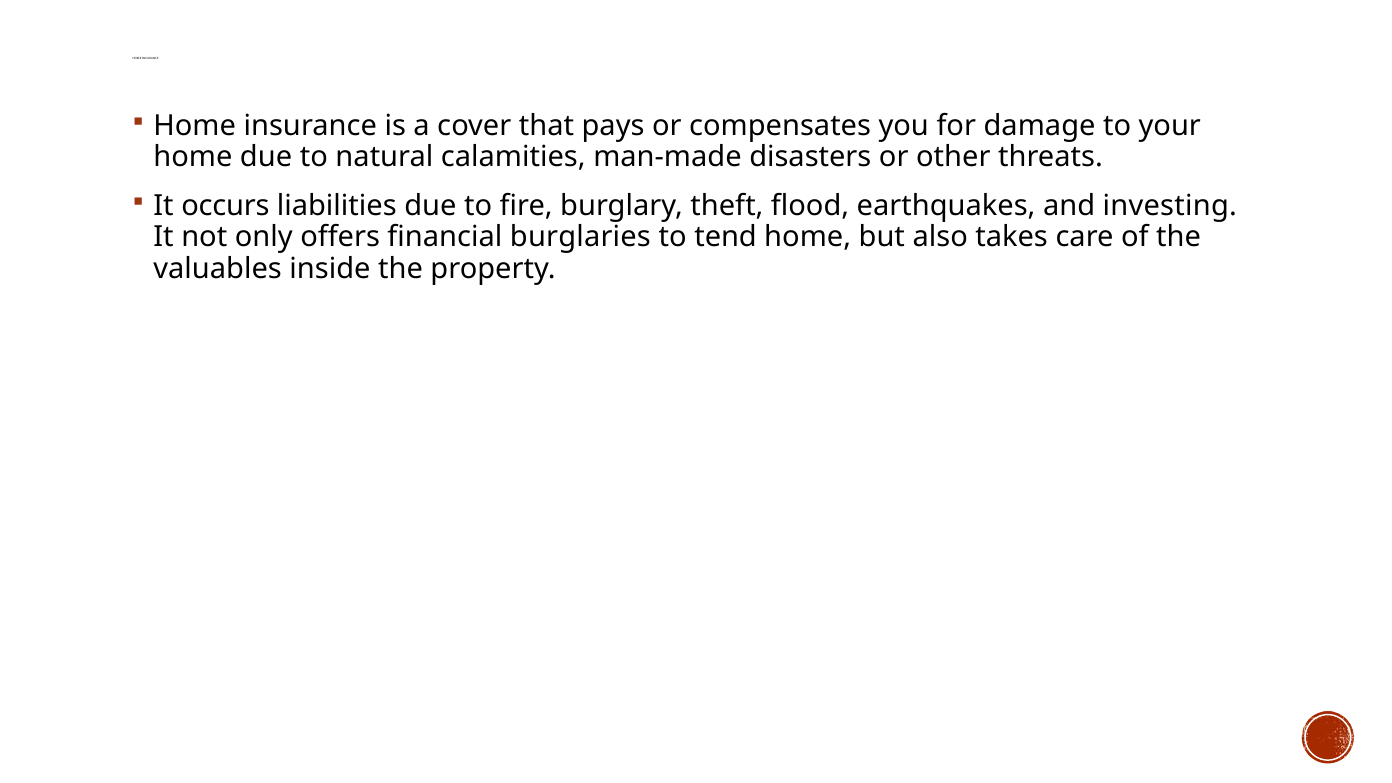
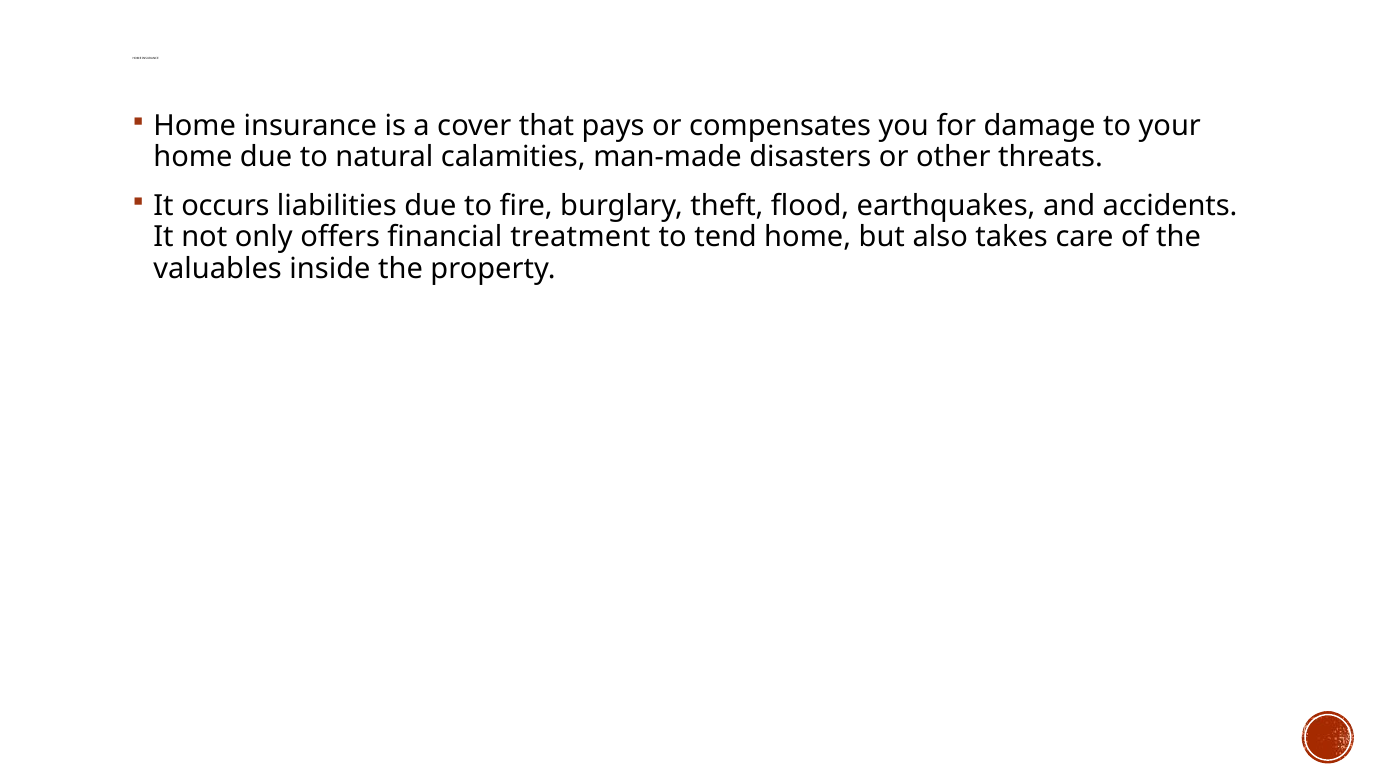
investing: investing -> accidents
burglaries: burglaries -> treatment
